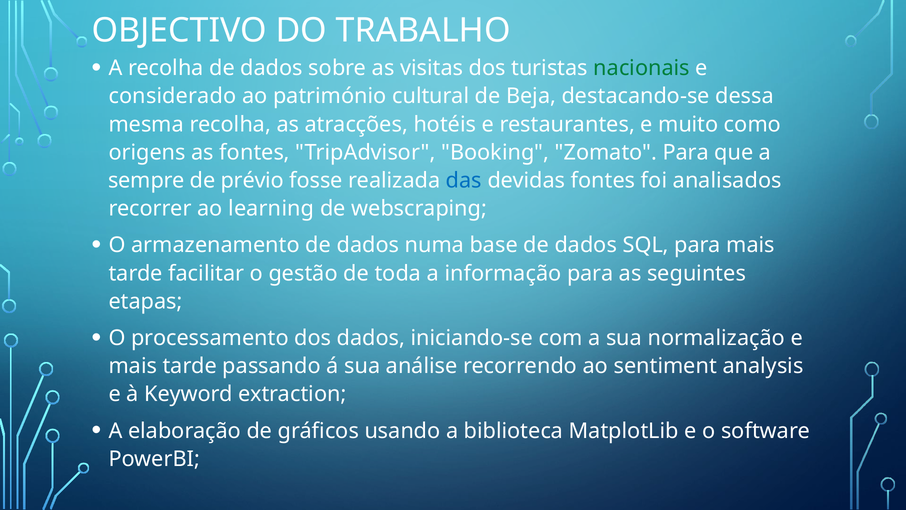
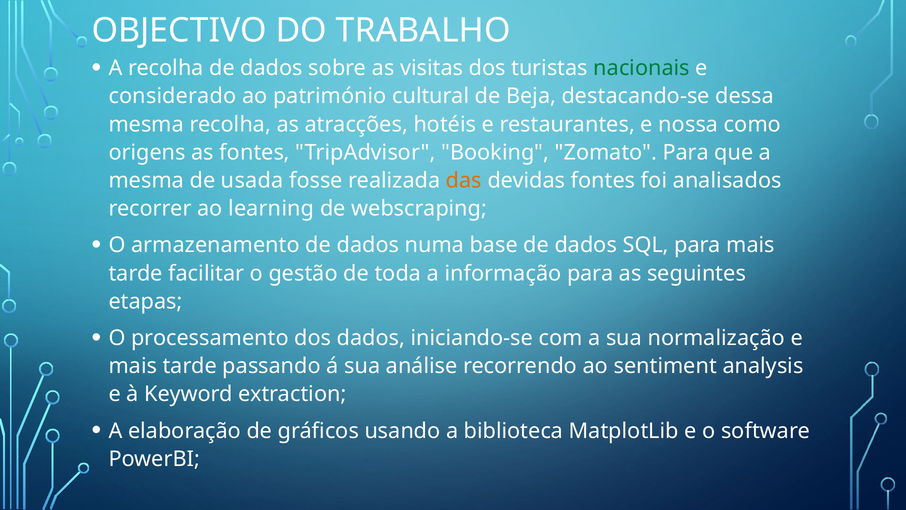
muito: muito -> nossa
sempre at (146, 180): sempre -> mesma
prévio: prévio -> usada
das colour: blue -> orange
